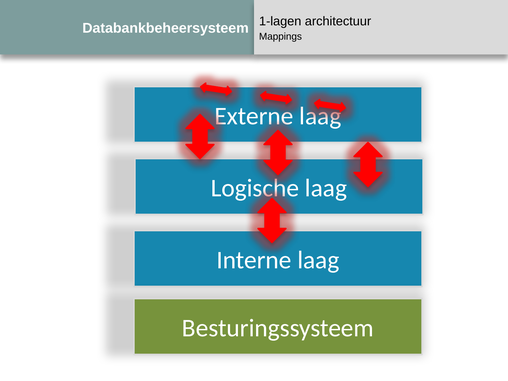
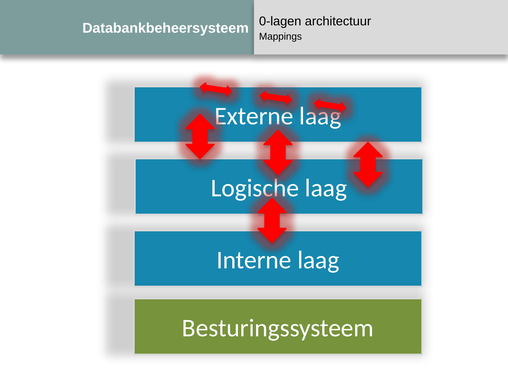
1-lagen: 1-lagen -> 0-lagen
